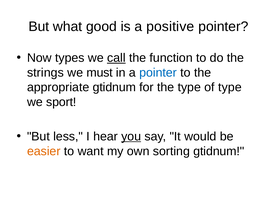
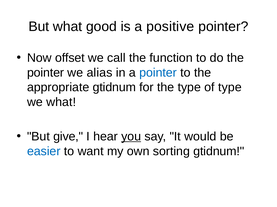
types: types -> offset
call underline: present -> none
strings at (45, 73): strings -> pointer
must: must -> alias
we sport: sport -> what
less: less -> give
easier colour: orange -> blue
